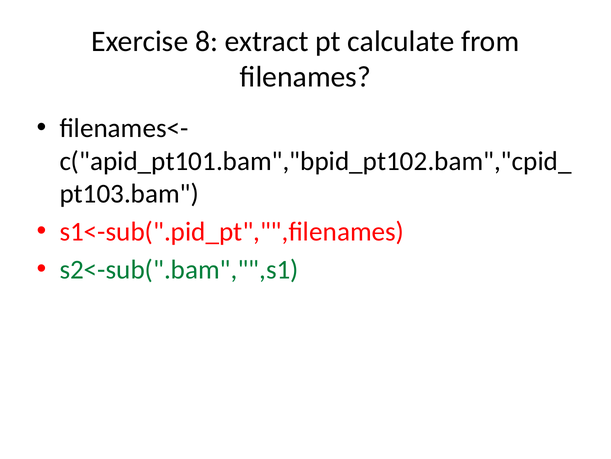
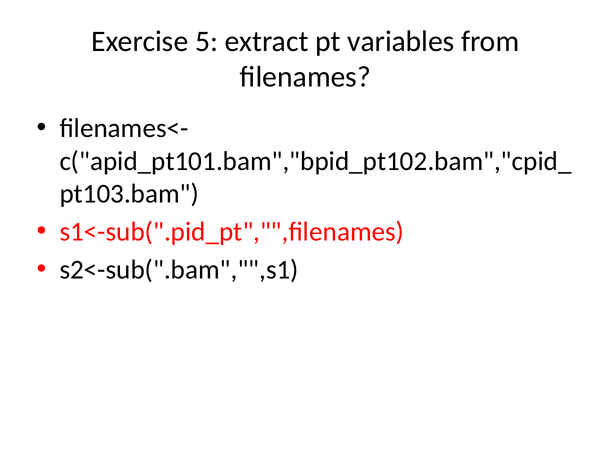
8: 8 -> 5
calculate: calculate -> variables
s2<-sub(".bam","",s1 colour: green -> black
